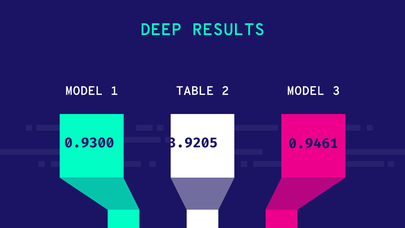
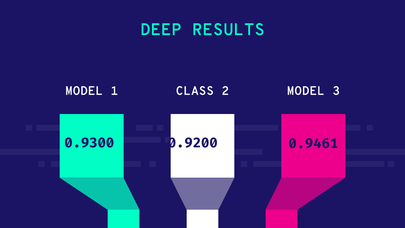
TABLE: TABLE -> CLASS
3.9205: 3.9205 -> 0.9200
